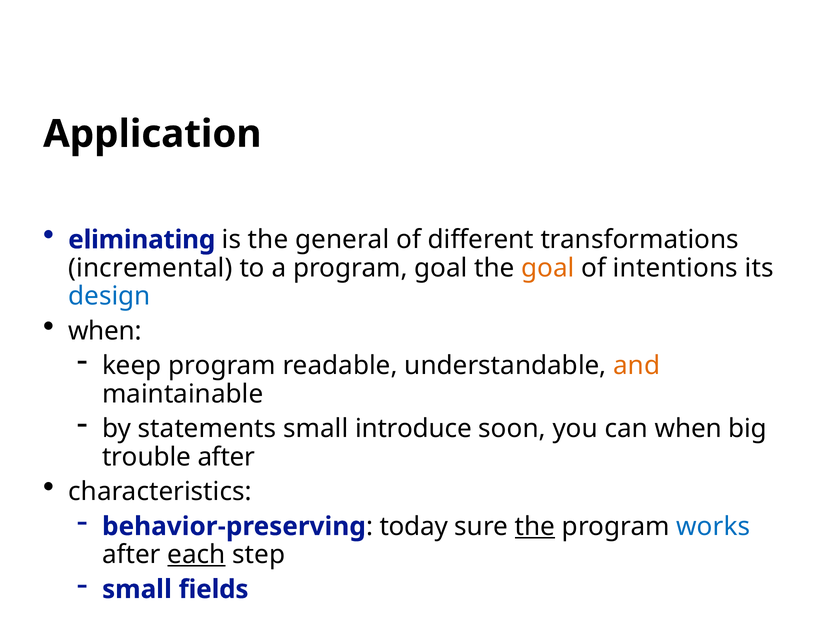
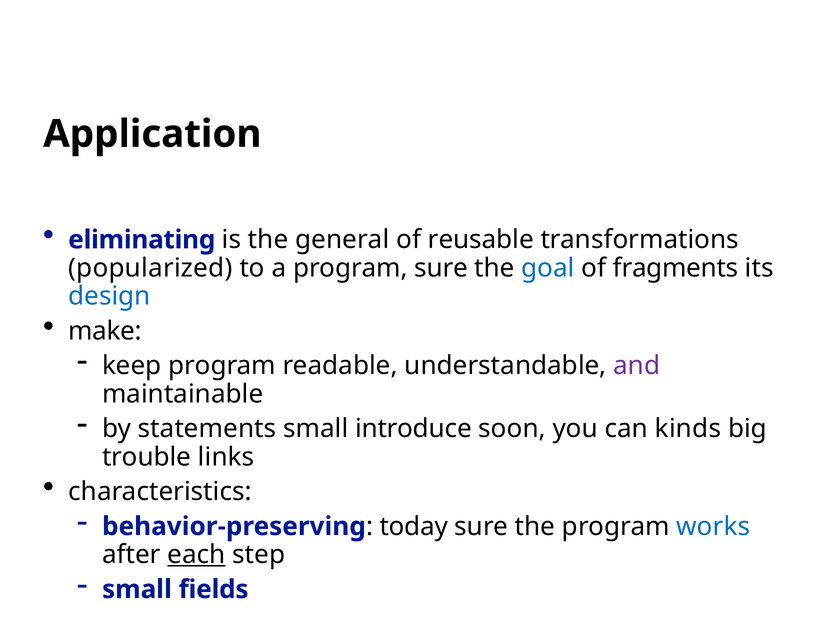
different: different -> reusable
incremental: incremental -> popularized
program goal: goal -> sure
goal at (548, 268) colour: orange -> blue
intentions: intentions -> fragments
when at (105, 331): when -> make
and colour: orange -> purple
can when: when -> kinds
trouble after: after -> links
the at (535, 526) underline: present -> none
